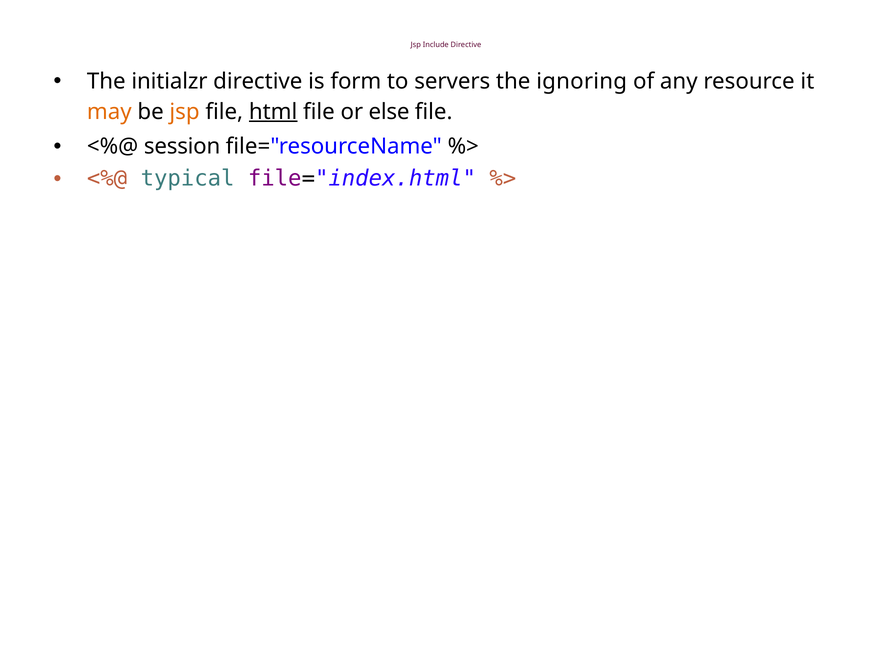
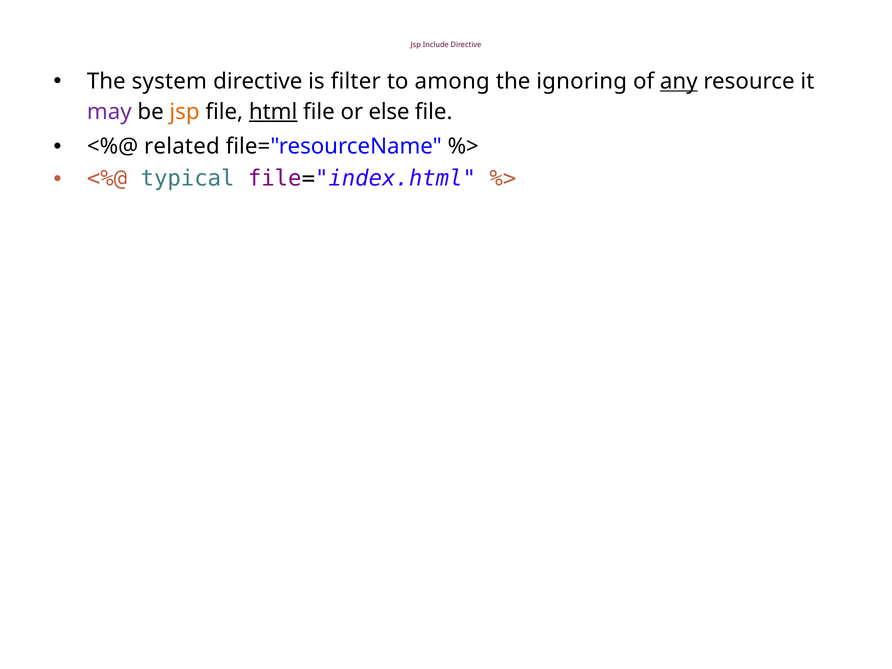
initialzr: initialzr -> system
form: form -> filter
servers: servers -> among
any underline: none -> present
may colour: orange -> purple
session: session -> related
